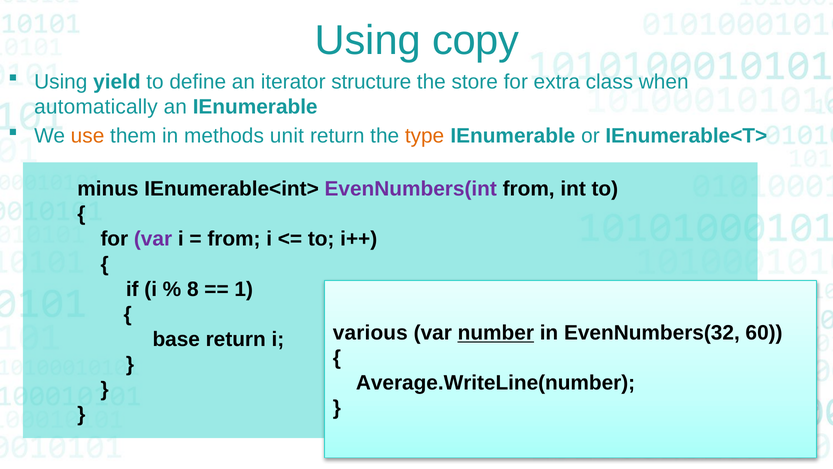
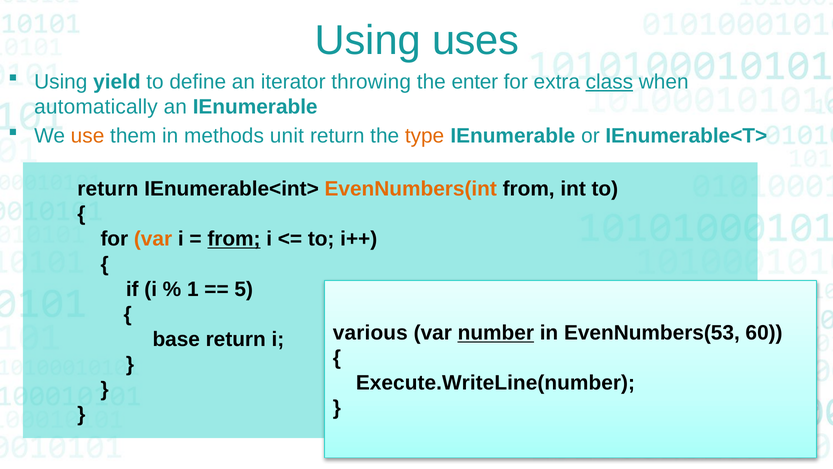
copy: copy -> uses
structure: structure -> throwing
store: store -> enter
class underline: none -> present
minus at (108, 189): minus -> return
EvenNumbers(int colour: purple -> orange
var at (153, 239) colour: purple -> orange
from at (234, 239) underline: none -> present
8: 8 -> 1
1: 1 -> 5
EvenNumbers(32: EvenNumbers(32 -> EvenNumbers(53
Average.WriteLine(number: Average.WriteLine(number -> Execute.WriteLine(number
